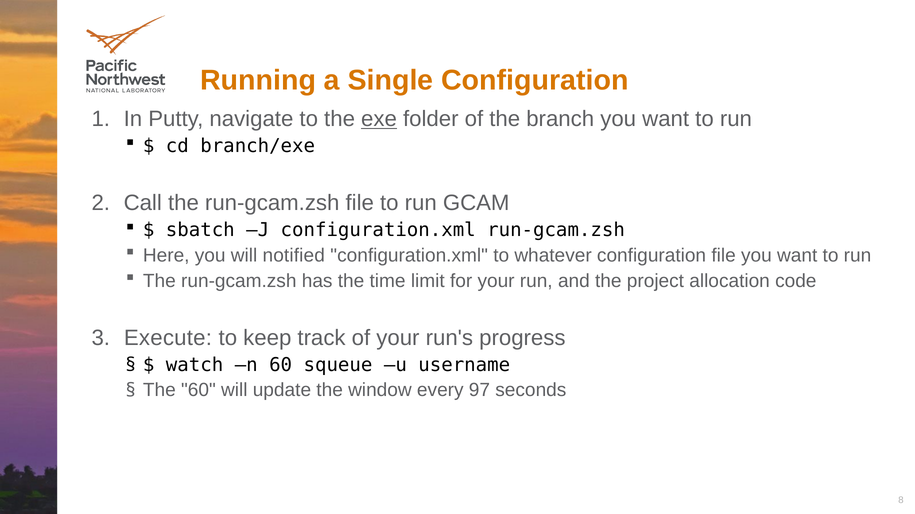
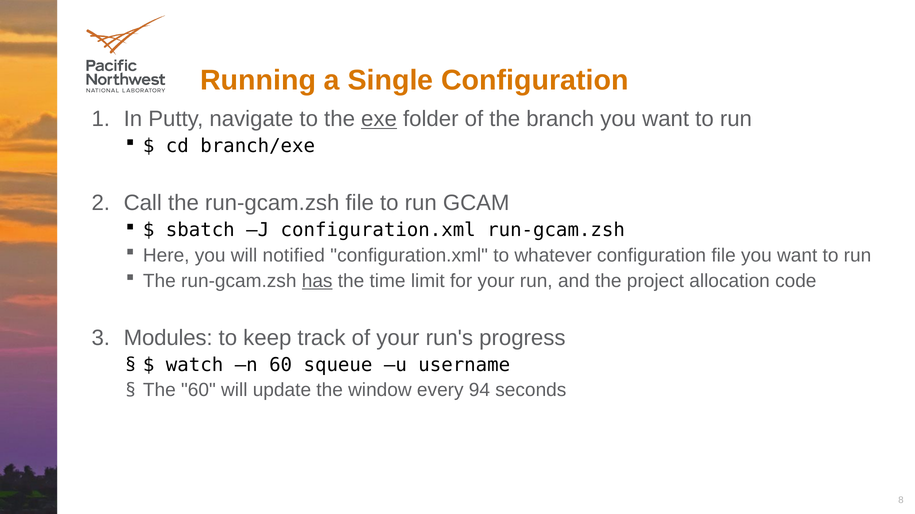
has underline: none -> present
Execute: Execute -> Modules
97: 97 -> 94
